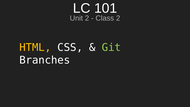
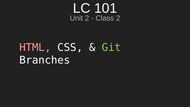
HTML colour: yellow -> pink
